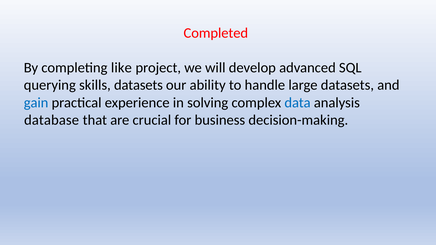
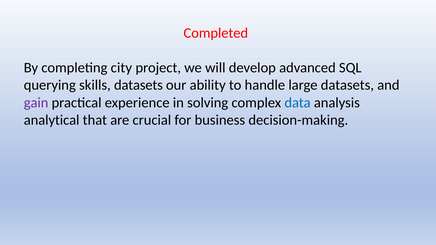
like: like -> city
gain colour: blue -> purple
database: database -> analytical
